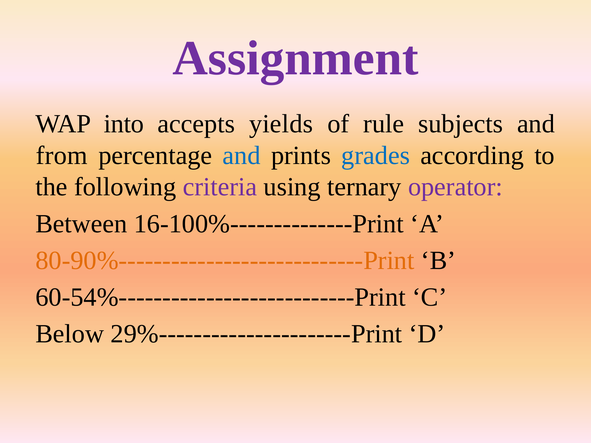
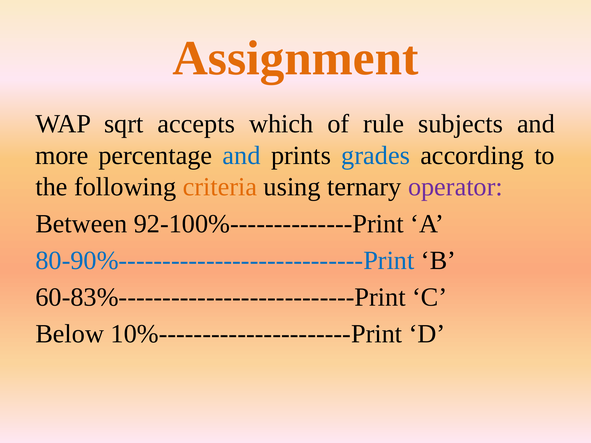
Assignment colour: purple -> orange
into: into -> sqrt
yields: yields -> which
from: from -> more
criteria colour: purple -> orange
16-100%--------------Print: 16-100%--------------Print -> 92-100%--------------Print
80-90%----------------------------Print colour: orange -> blue
60-54%---------------------------Print: 60-54%---------------------------Print -> 60-83%---------------------------Print
29%----------------------Print: 29%----------------------Print -> 10%----------------------Print
